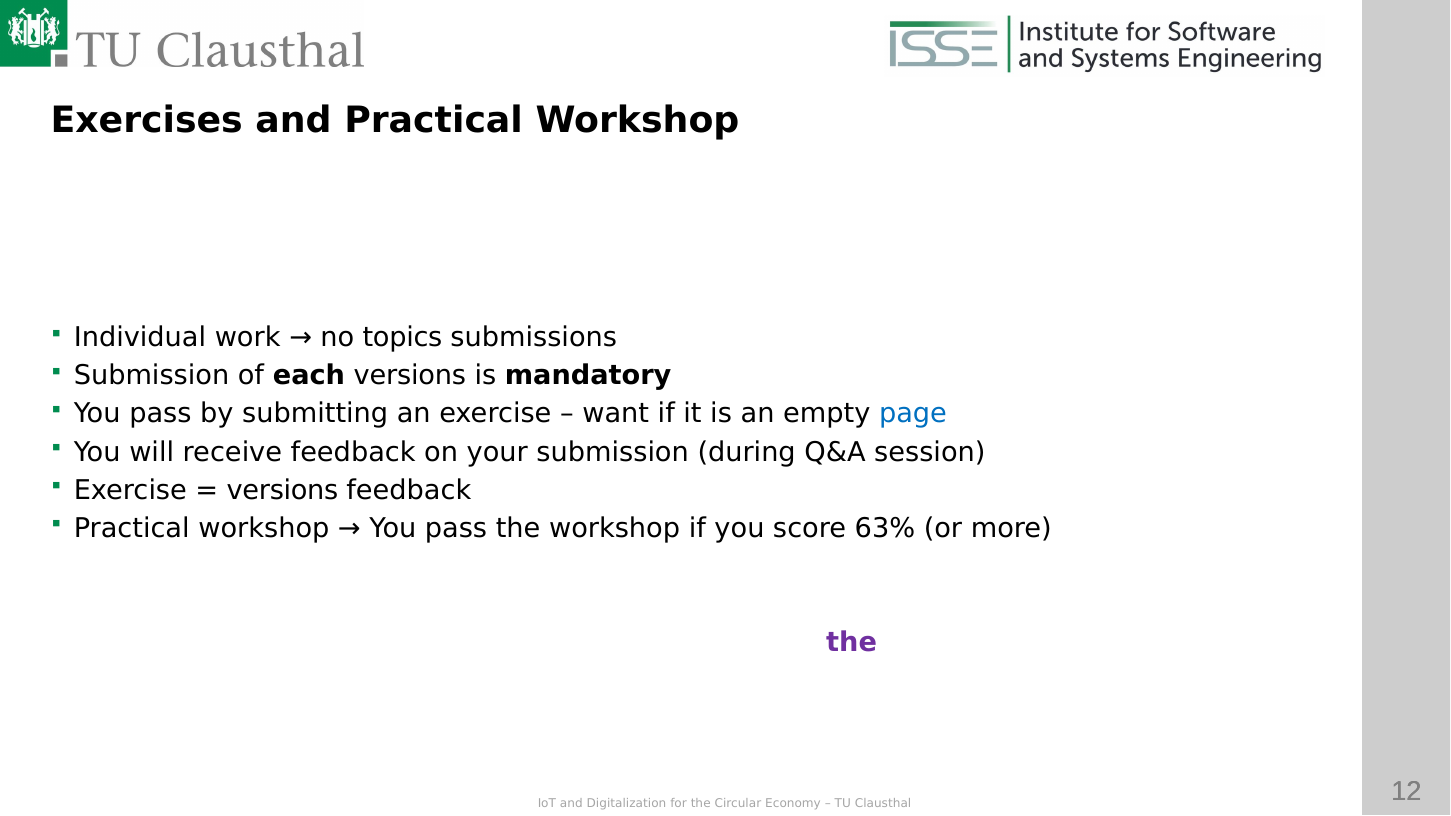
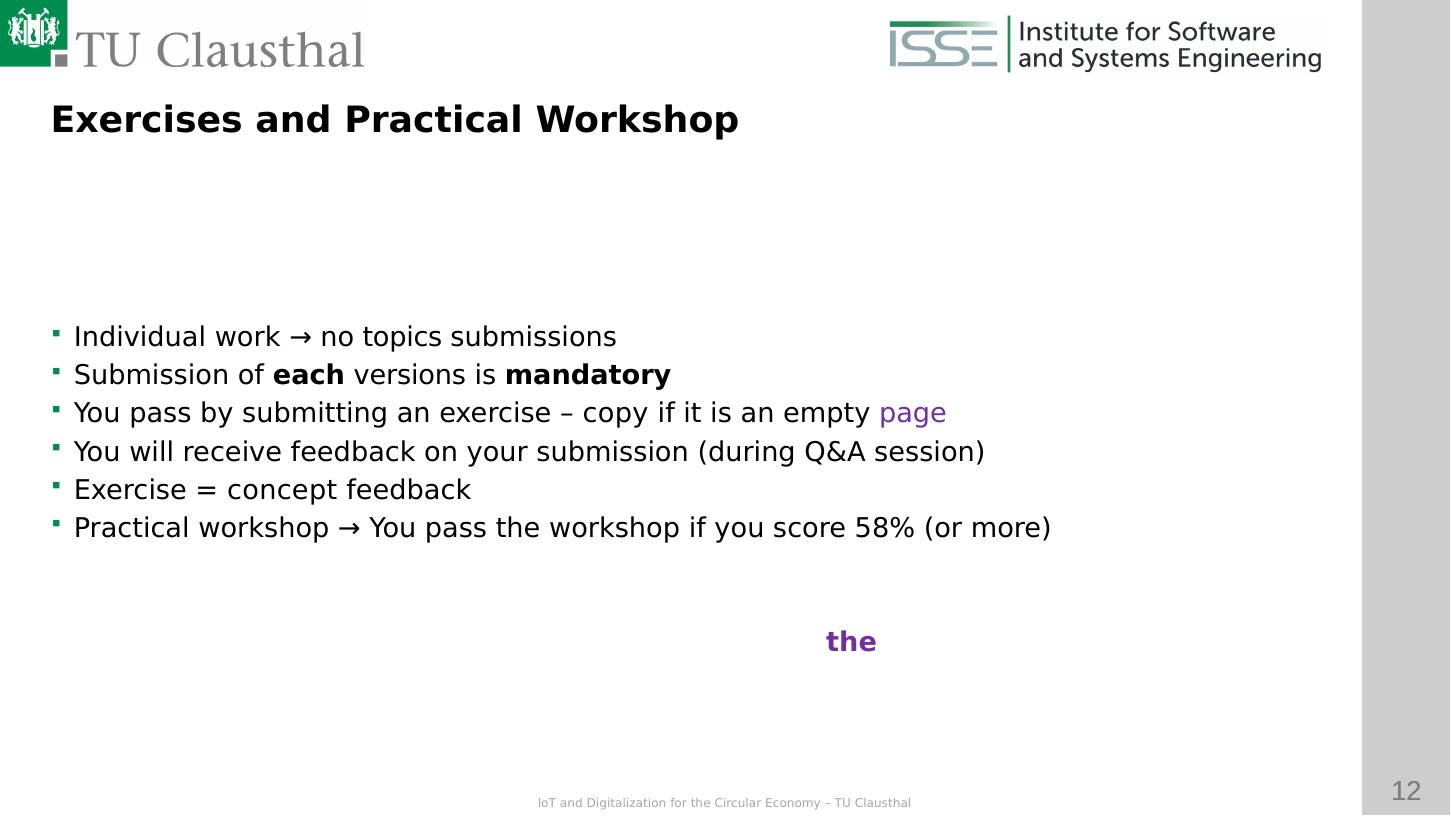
want: want -> copy
page colour: blue -> purple
versions at (282, 490): versions -> concept
63%: 63% -> 58%
